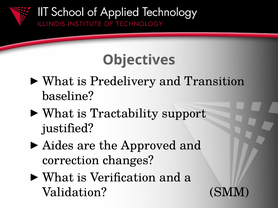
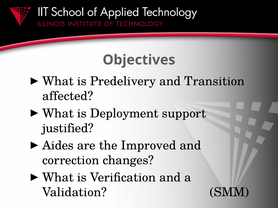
baseline: baseline -> affected
Tractability: Tractability -> Deployment
Approved: Approved -> Improved
